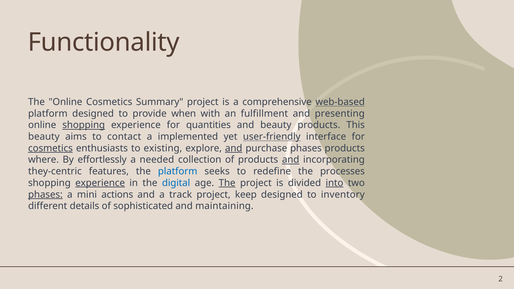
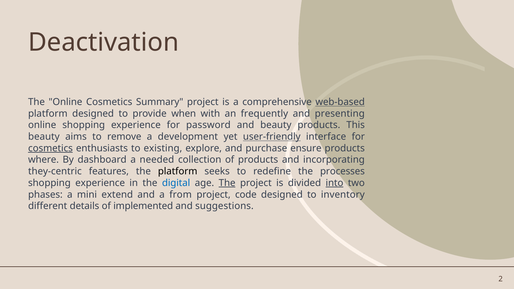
Functionality: Functionality -> Deactivation
fulfillment: fulfillment -> frequently
shopping at (84, 125) underline: present -> none
quantities: quantities -> password
contact: contact -> remove
implemented: implemented -> development
and at (234, 148) underline: present -> none
purchase phases: phases -> ensure
effortlessly: effortlessly -> dashboard
and at (291, 160) underline: present -> none
platform at (178, 171) colour: blue -> black
experience at (100, 183) underline: present -> none
phases at (45, 195) underline: present -> none
actions: actions -> extend
track: track -> from
keep: keep -> code
sophisticated: sophisticated -> implemented
maintaining: maintaining -> suggestions
